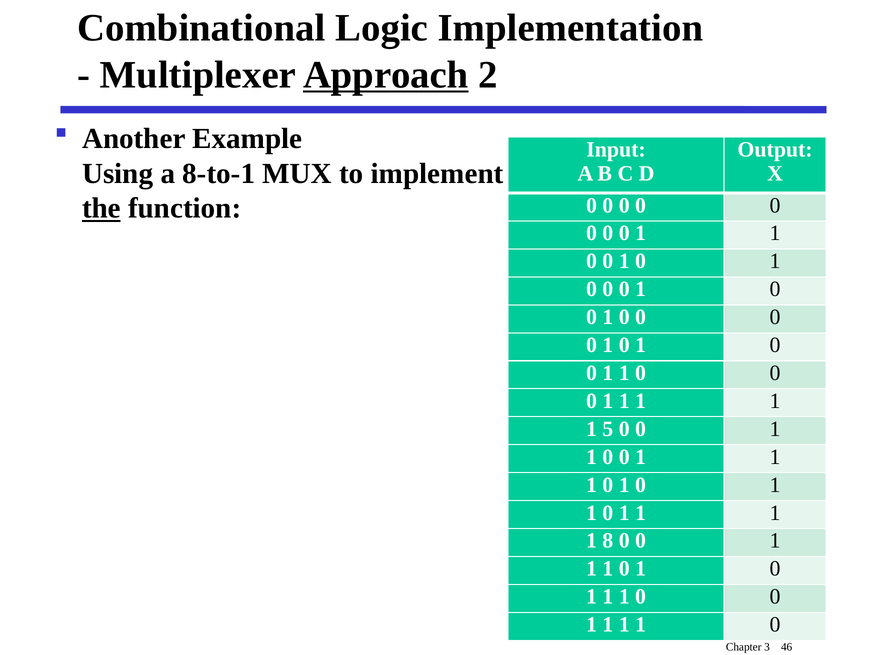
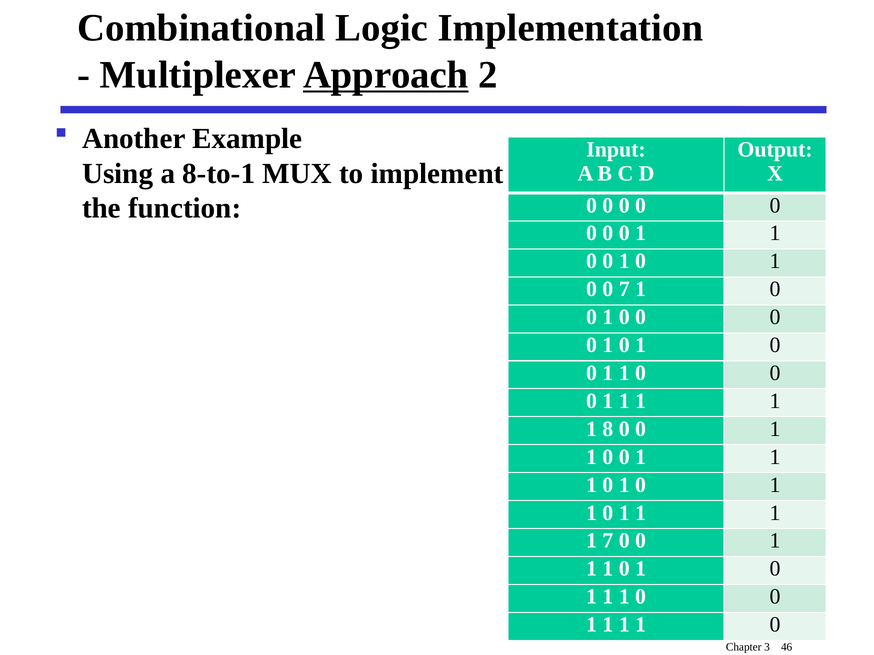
the underline: present -> none
0 at (624, 289): 0 -> 7
5: 5 -> 8
1 8: 8 -> 7
